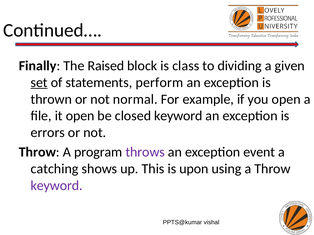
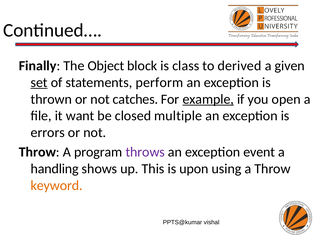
Raised: Raised -> Object
dividing: dividing -> derived
normal: normal -> catches
example underline: none -> present
it open: open -> want
closed keyword: keyword -> multiple
catching: catching -> handling
keyword at (57, 186) colour: purple -> orange
